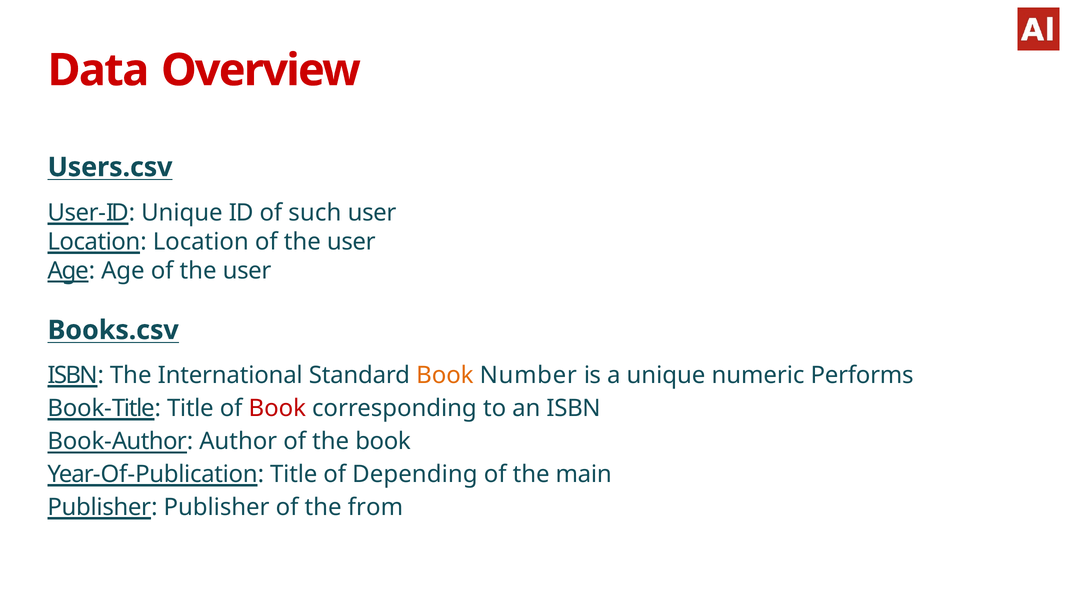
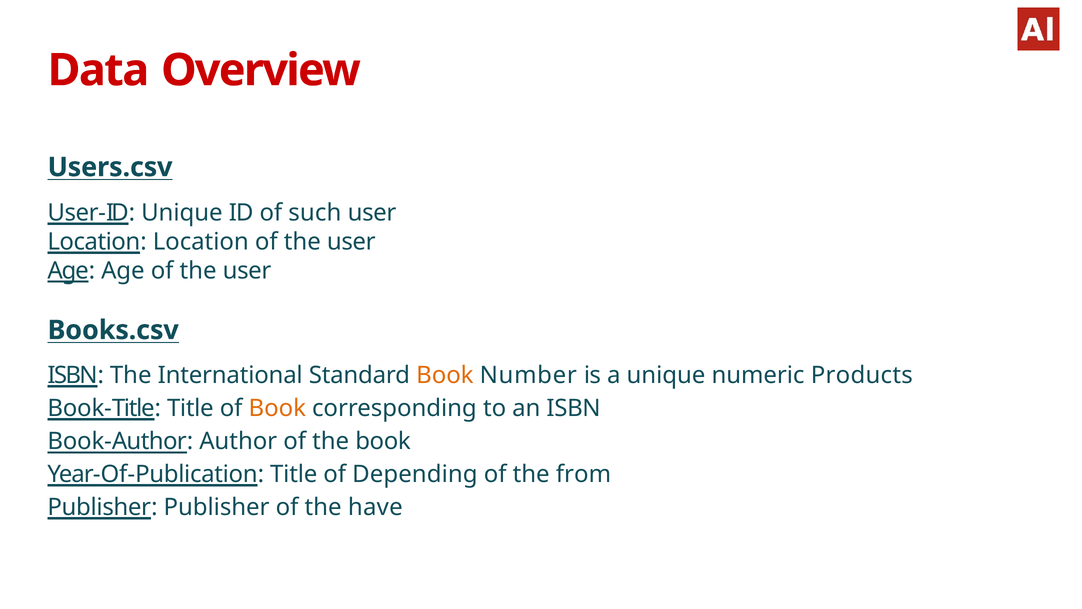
Performs: Performs -> Products
Book at (277, 408) colour: red -> orange
main: main -> from
from: from -> have
